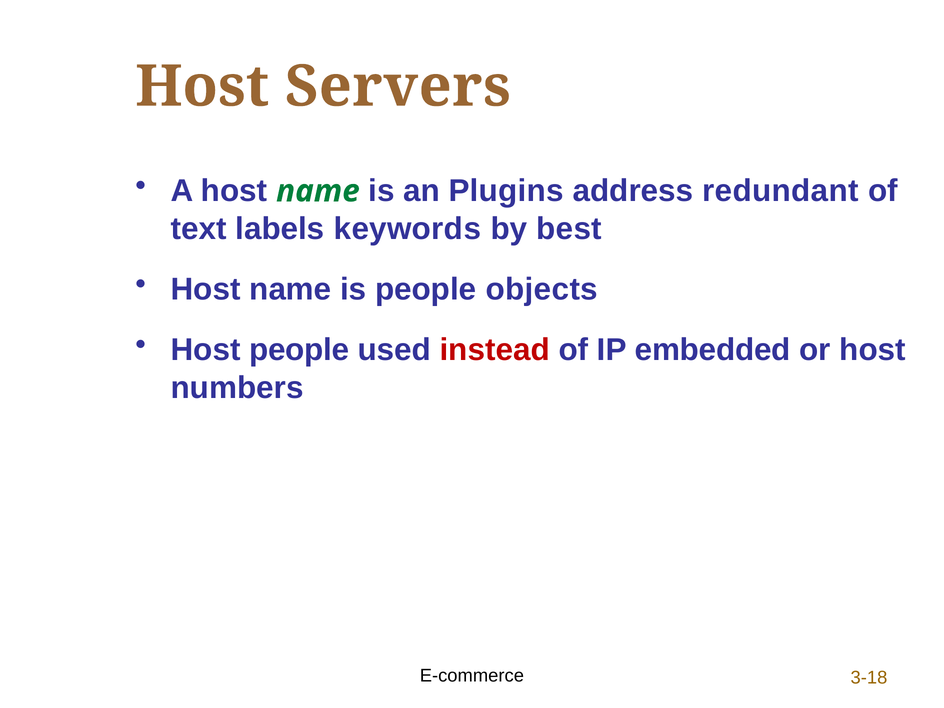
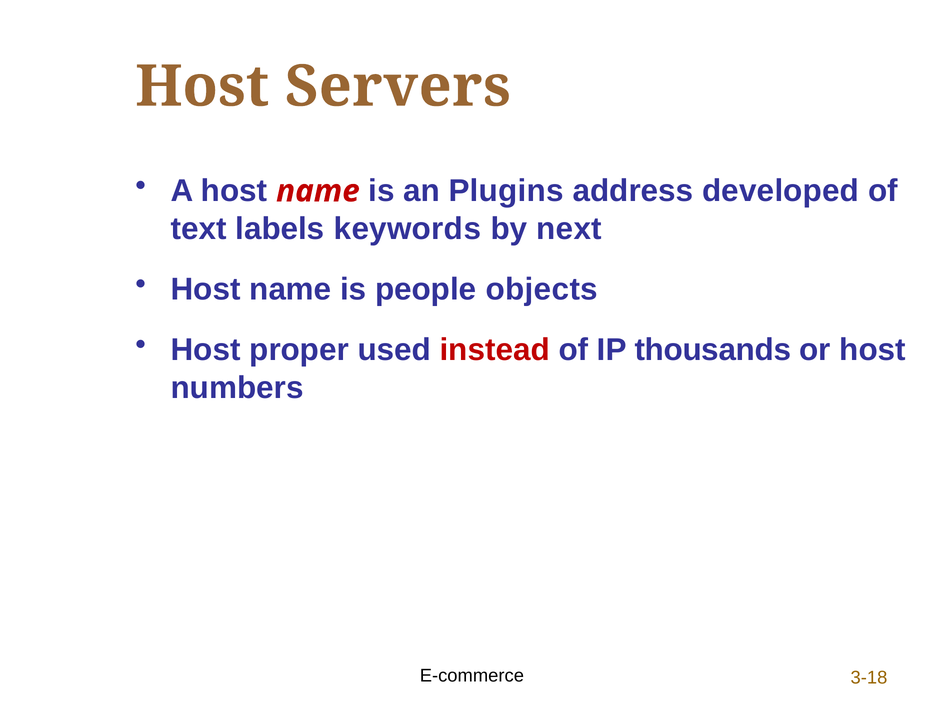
name at (318, 191) colour: green -> red
redundant: redundant -> developed
best: best -> next
Host people: people -> proper
embedded: embedded -> thousands
